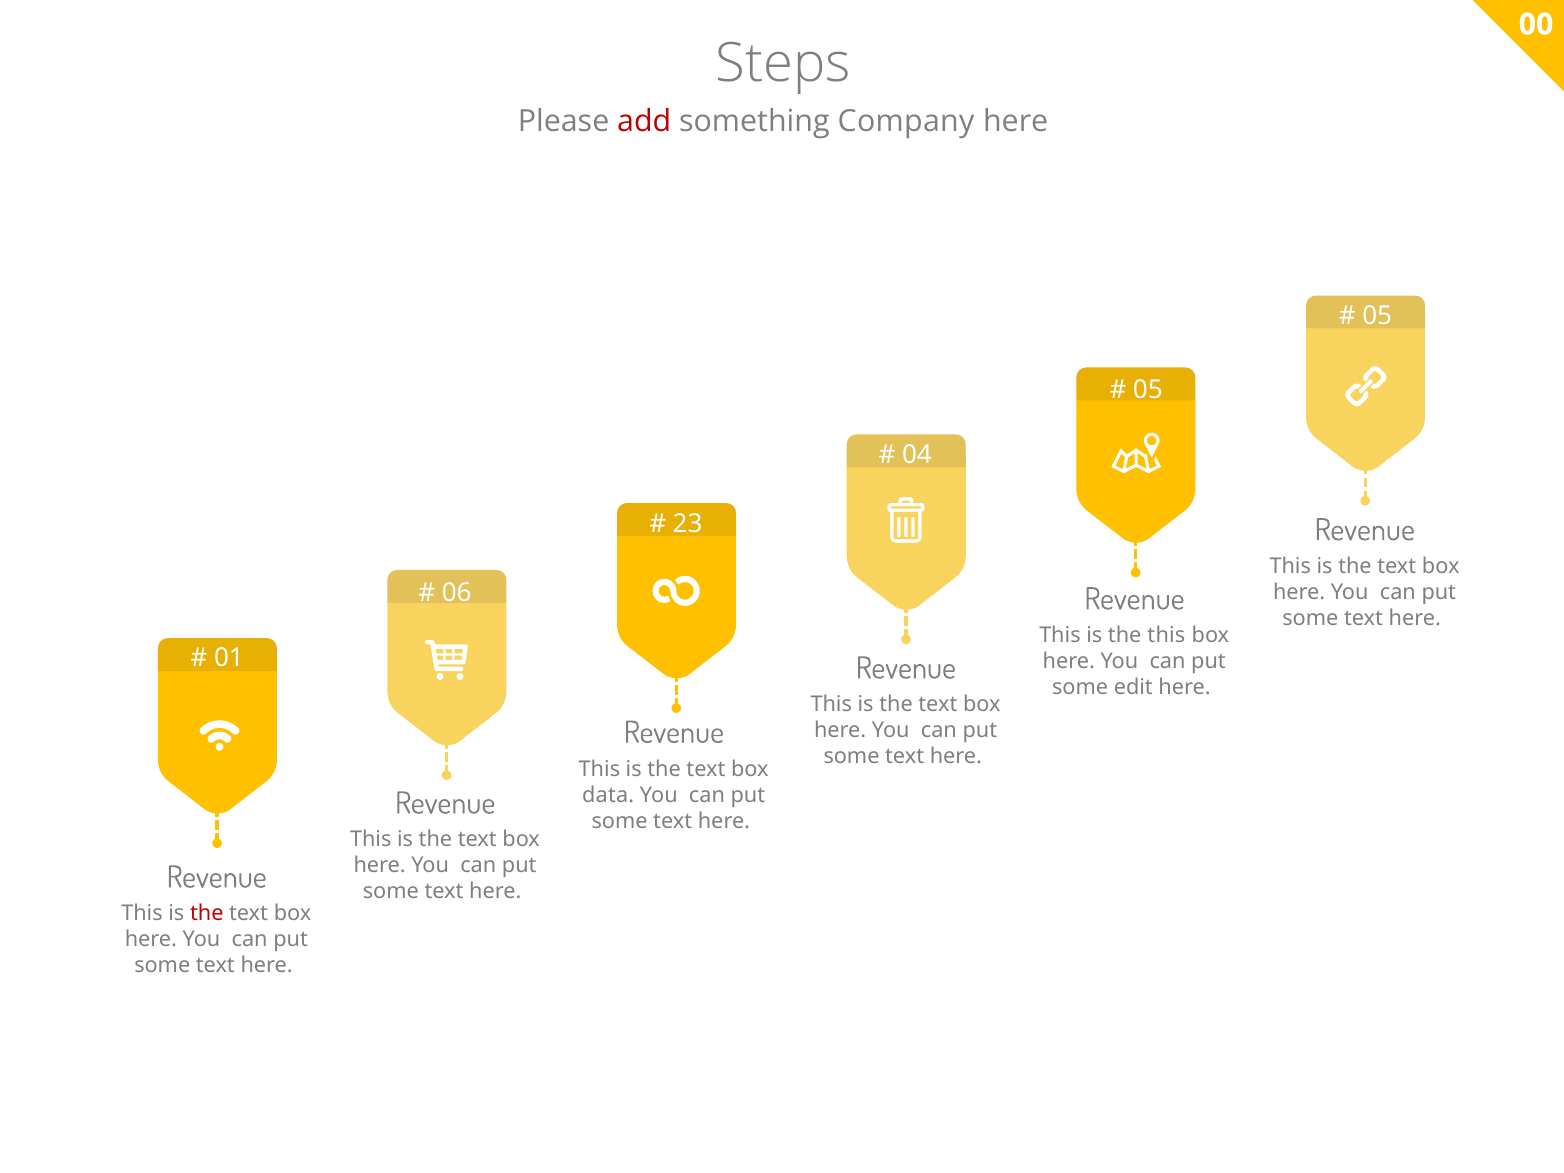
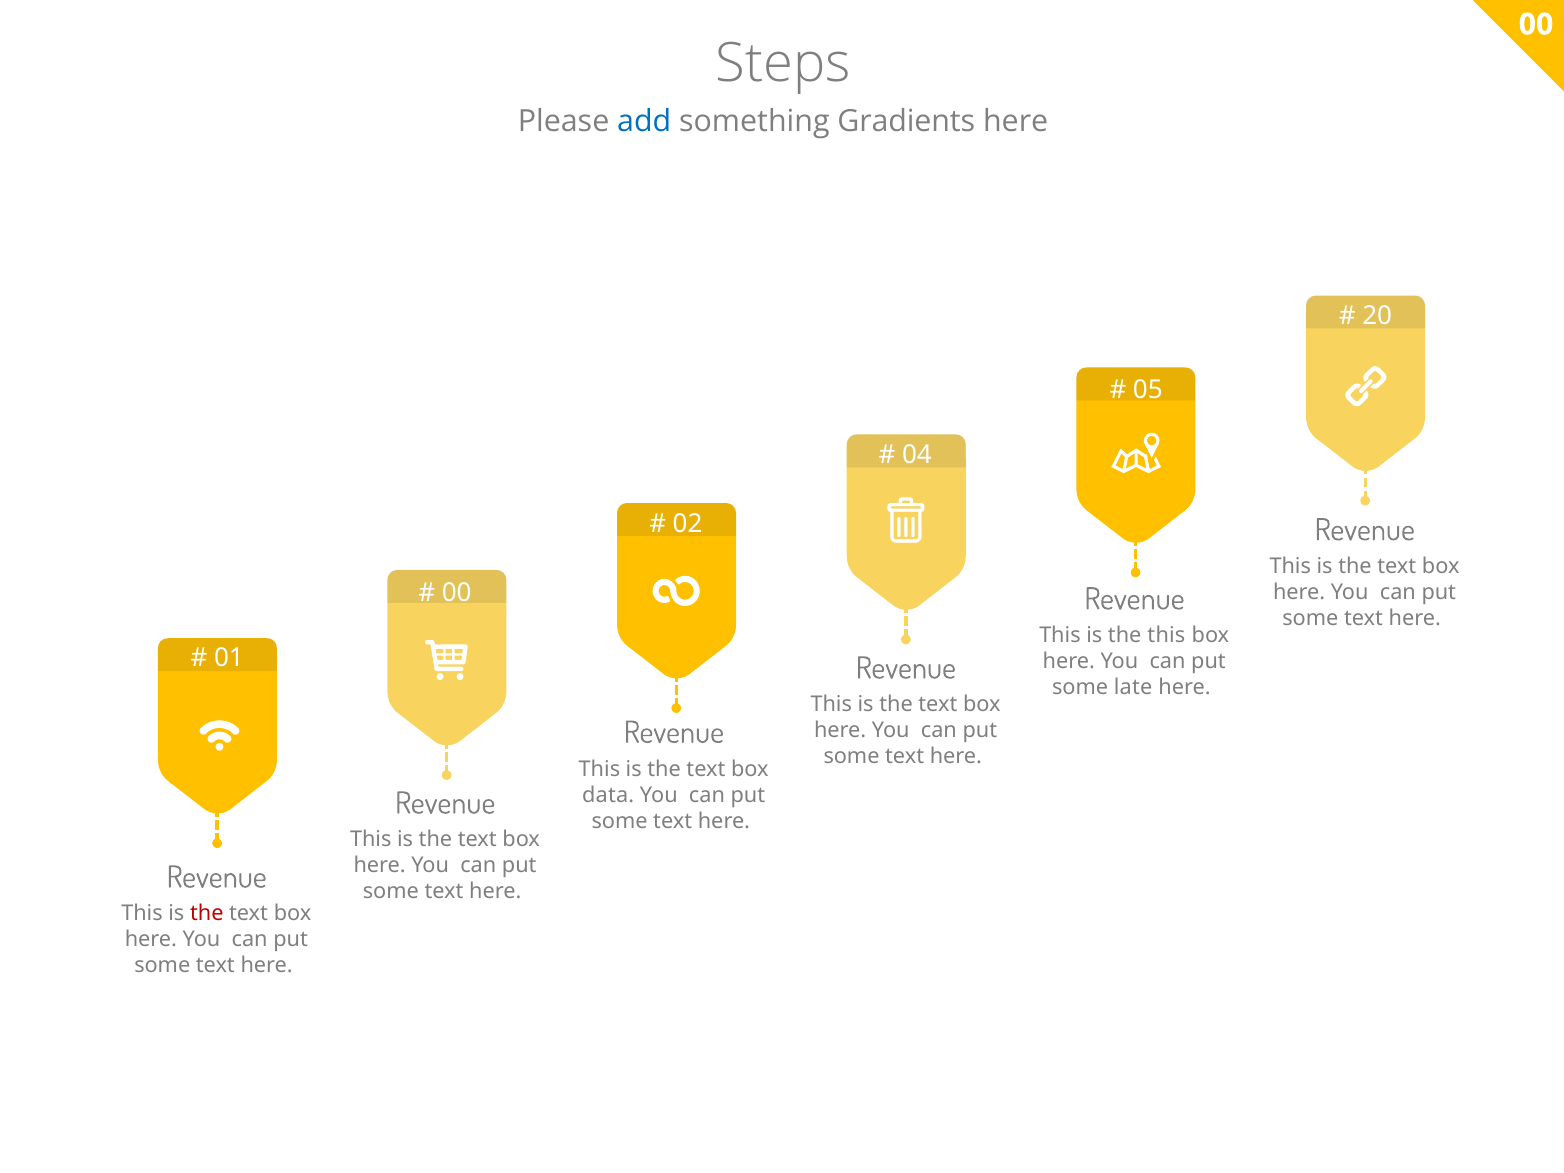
add colour: red -> blue
Company: Company -> Gradients
05 at (1377, 316): 05 -> 20
23: 23 -> 02
06 at (457, 593): 06 -> 00
edit: edit -> late
